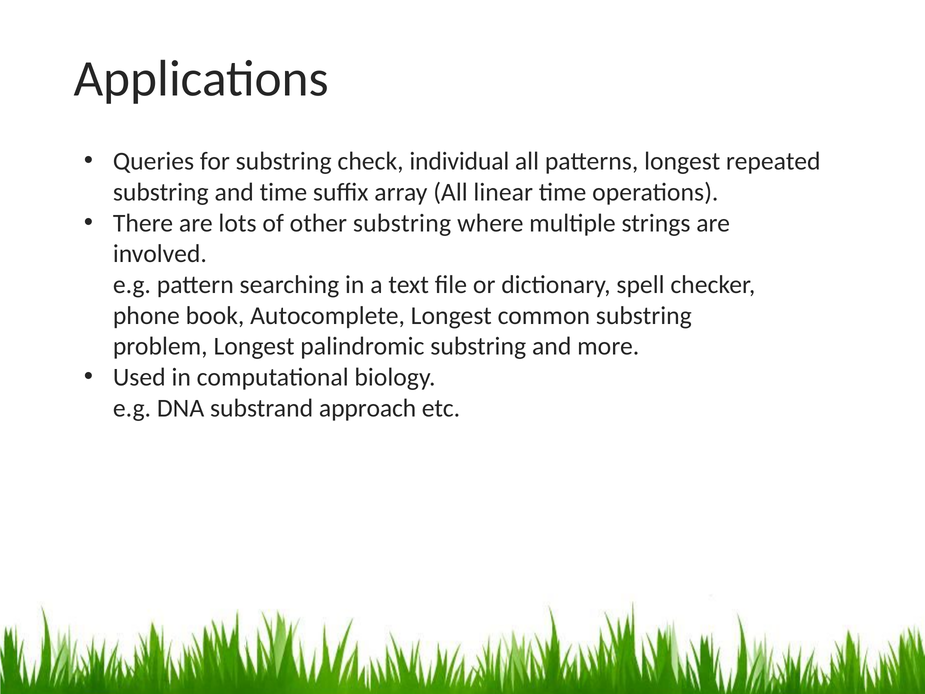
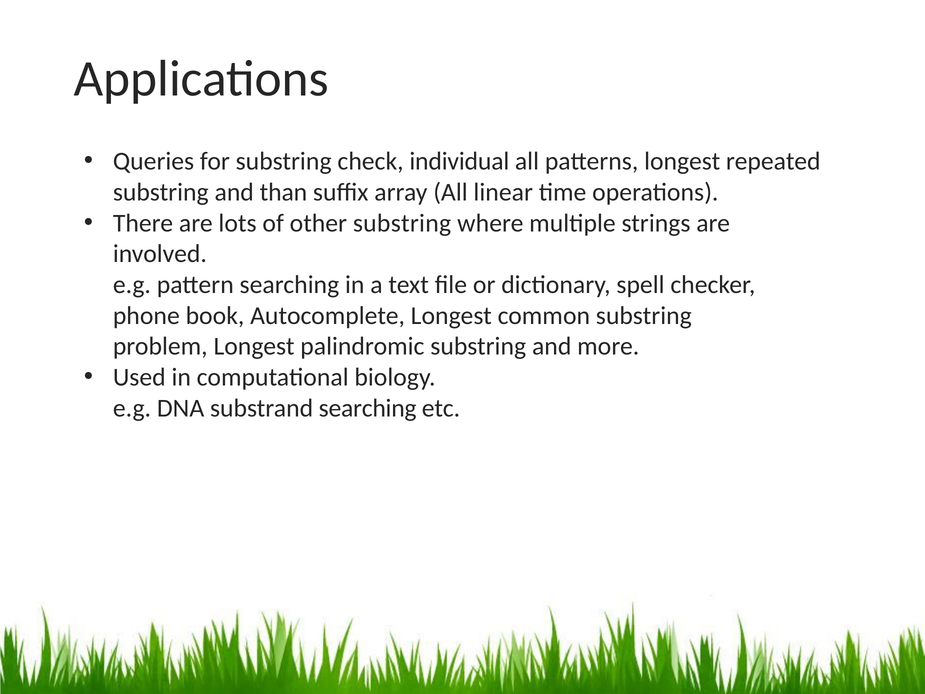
and time: time -> than
substrand approach: approach -> searching
